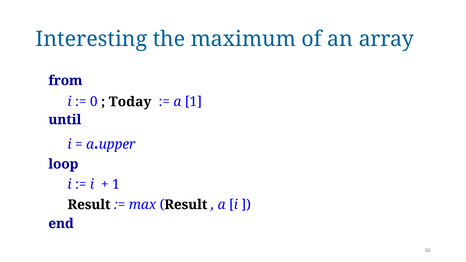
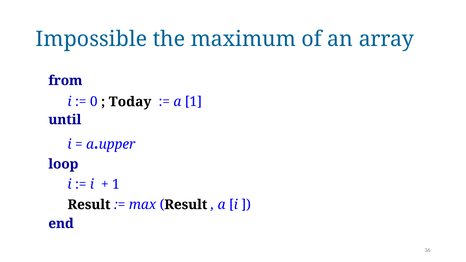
Interesting: Interesting -> Impossible
